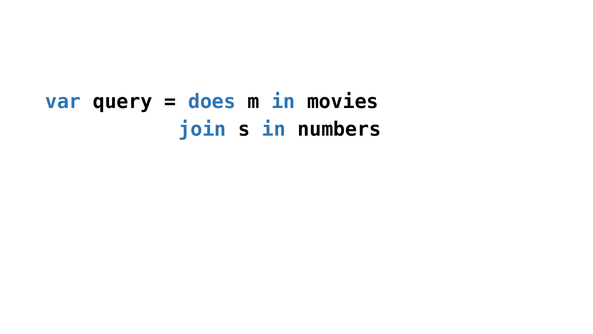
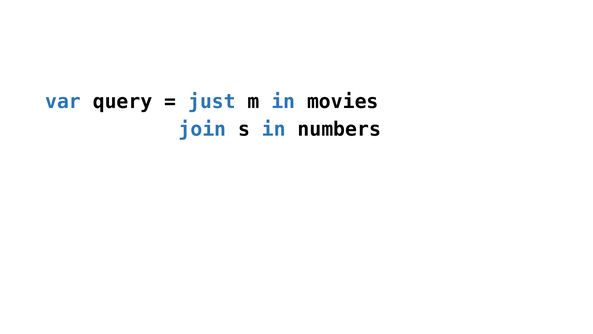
does: does -> just
